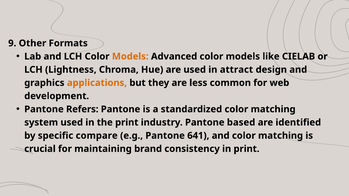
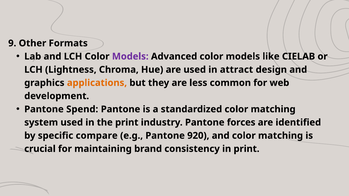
Models at (130, 57) colour: orange -> purple
Refers: Refers -> Spend
based: based -> forces
641: 641 -> 920
